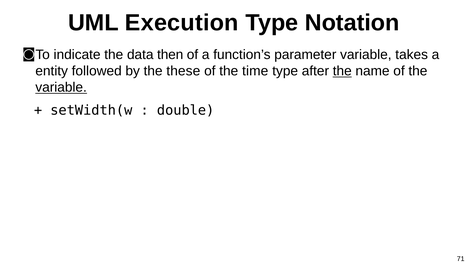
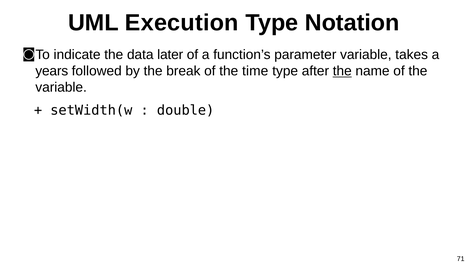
then: then -> later
entity: entity -> years
these: these -> break
variable at (61, 88) underline: present -> none
